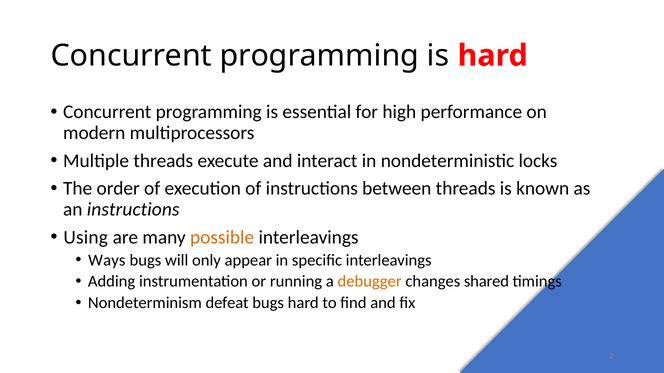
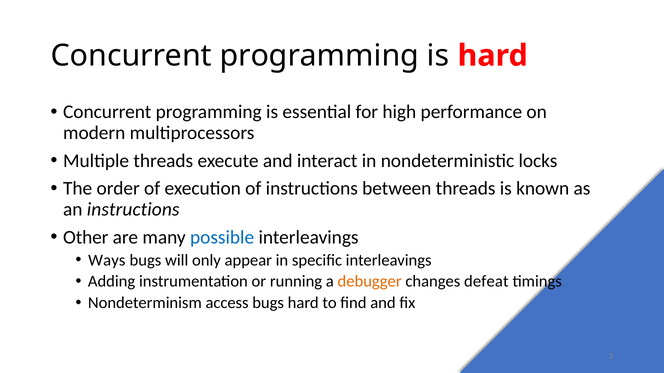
Using: Using -> Other
possible colour: orange -> blue
shared: shared -> defeat
defeat: defeat -> access
